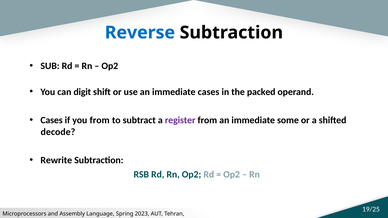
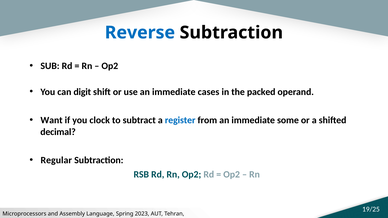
Cases at (52, 120): Cases -> Want
you from: from -> clock
register colour: purple -> blue
decode: decode -> decimal
Rewrite: Rewrite -> Regular
